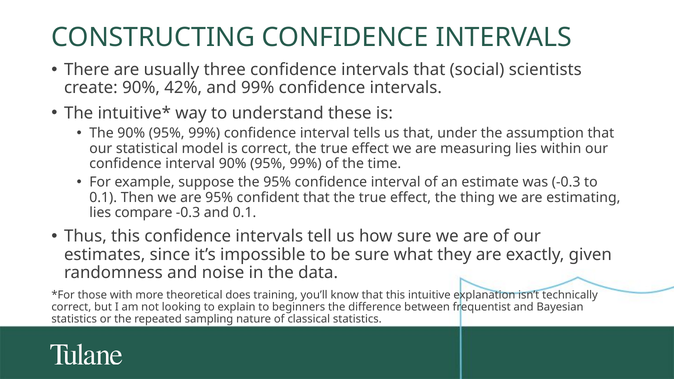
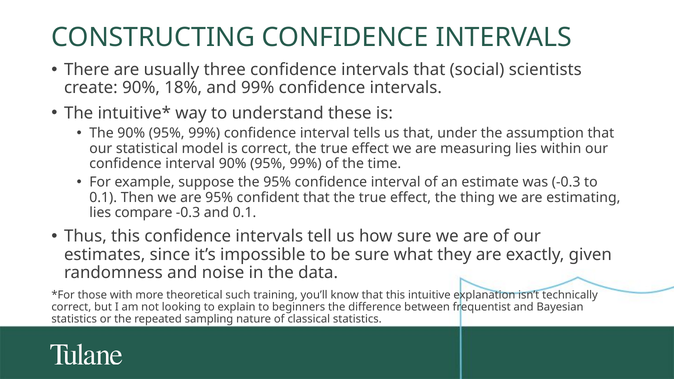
42%: 42% -> 18%
does: does -> such
